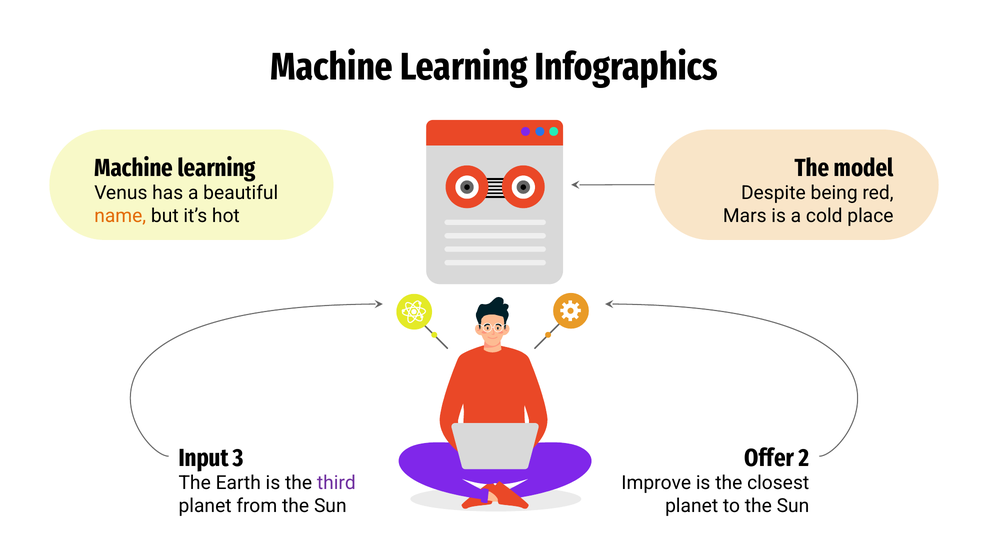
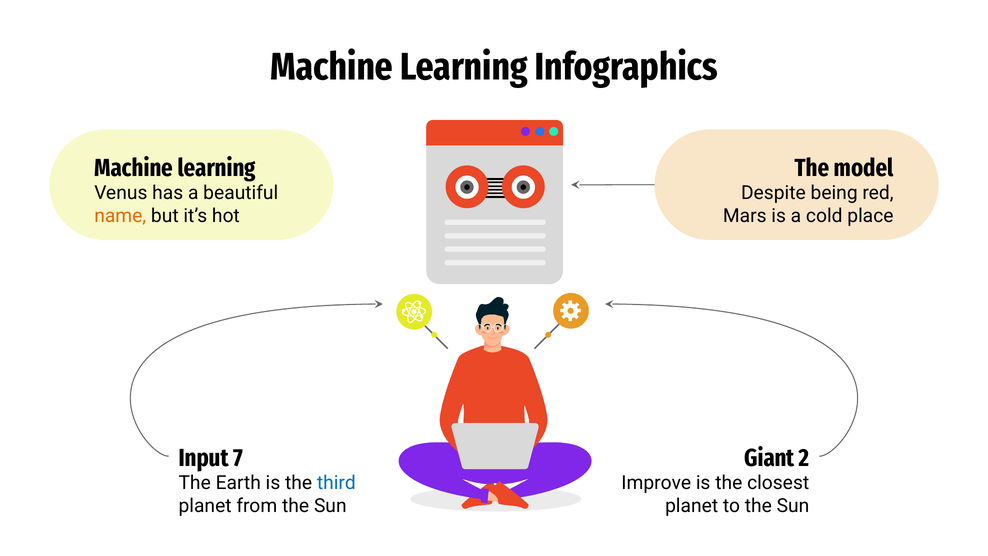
3: 3 -> 7
Offer: Offer -> Giant
third colour: purple -> blue
